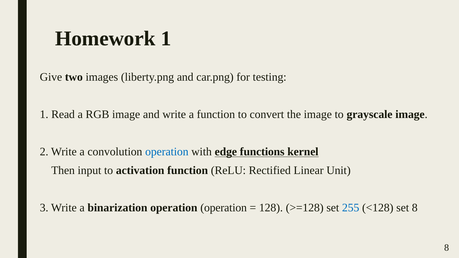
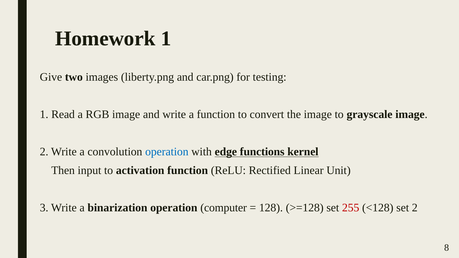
operation operation: operation -> computer
255 colour: blue -> red
set 8: 8 -> 2
